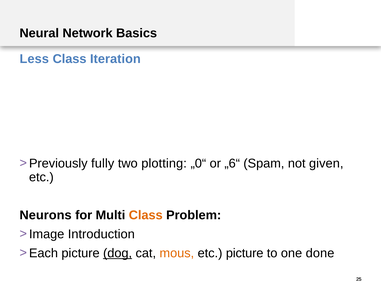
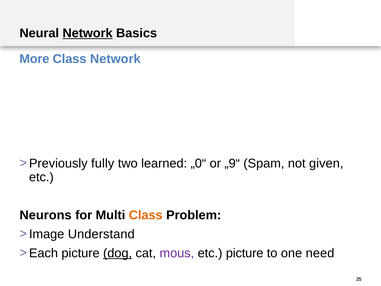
Network at (88, 33) underline: none -> present
Less: Less -> More
Class Iteration: Iteration -> Network
plotting: plotting -> learned
„6“: „6“ -> „9“
Introduction: Introduction -> Understand
mous colour: orange -> purple
done: done -> need
